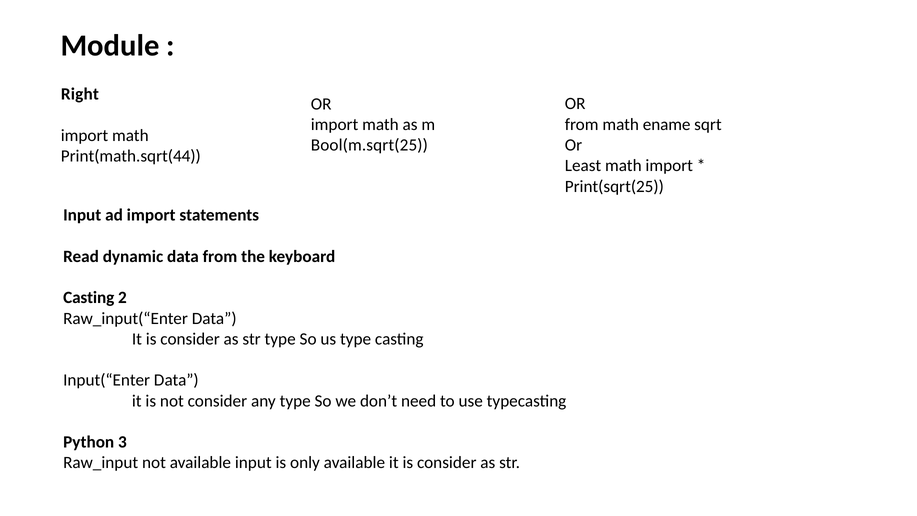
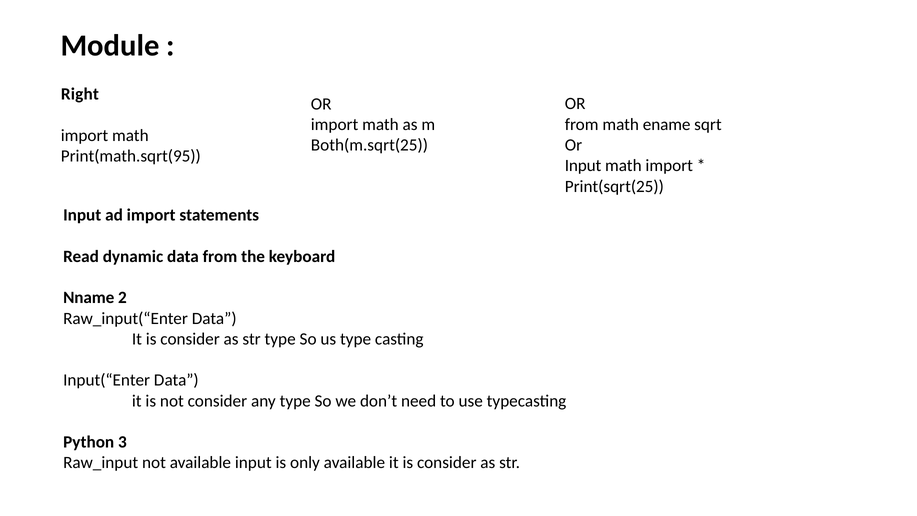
Bool(m.sqrt(25: Bool(m.sqrt(25 -> Both(m.sqrt(25
Print(math.sqrt(44: Print(math.sqrt(44 -> Print(math.sqrt(95
Least at (583, 166): Least -> Input
Casting at (89, 298): Casting -> Nname
